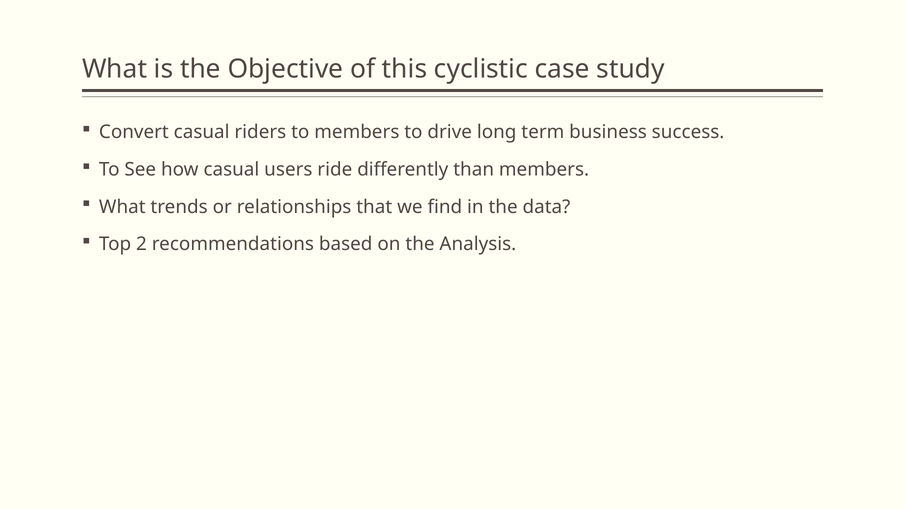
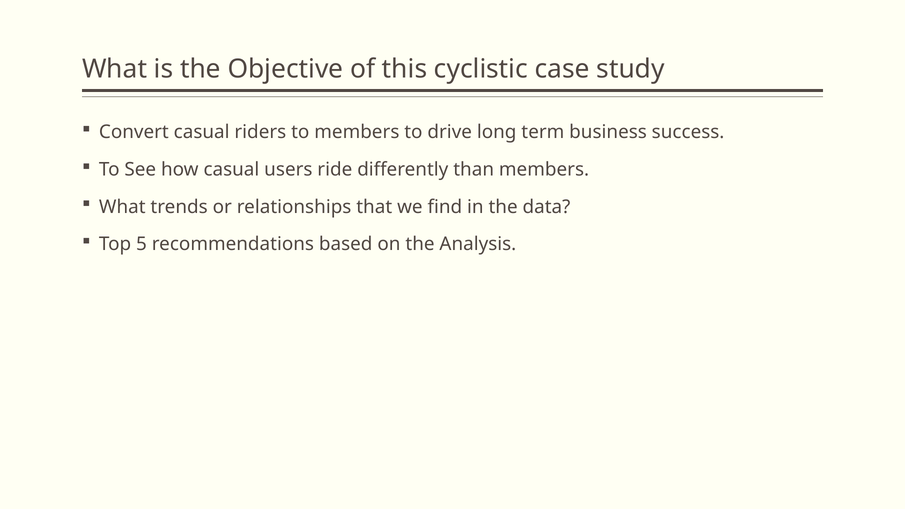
2: 2 -> 5
